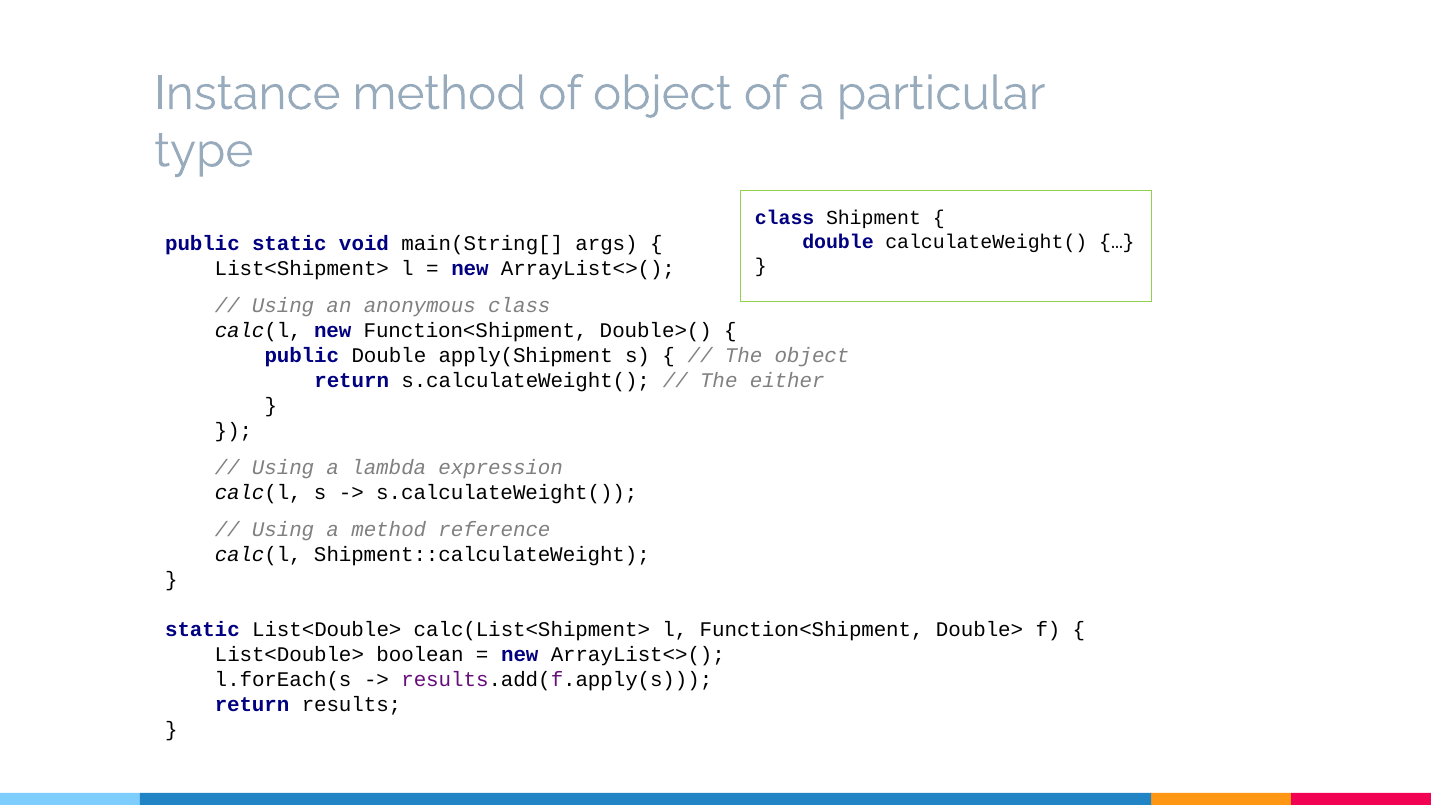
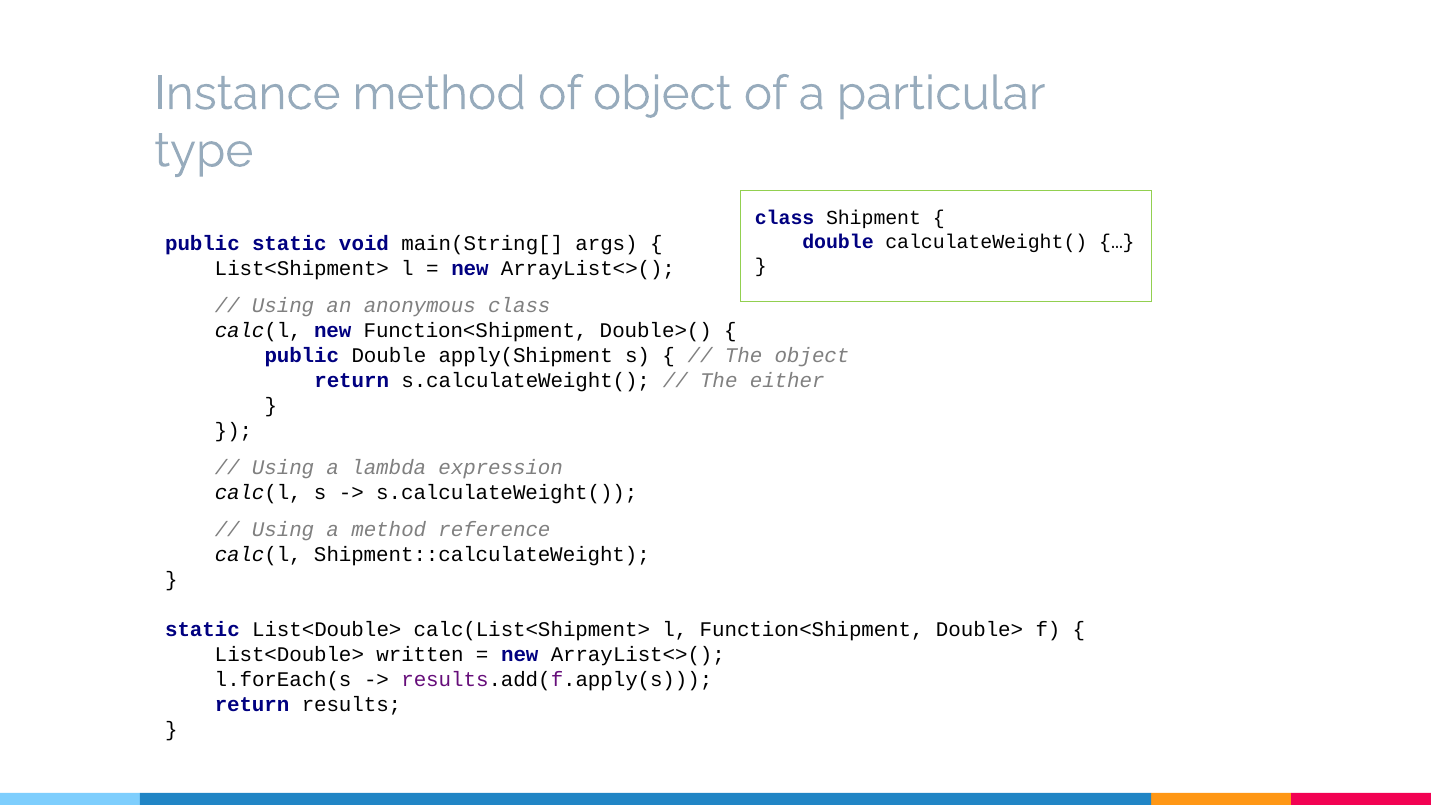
boolean: boolean -> written
